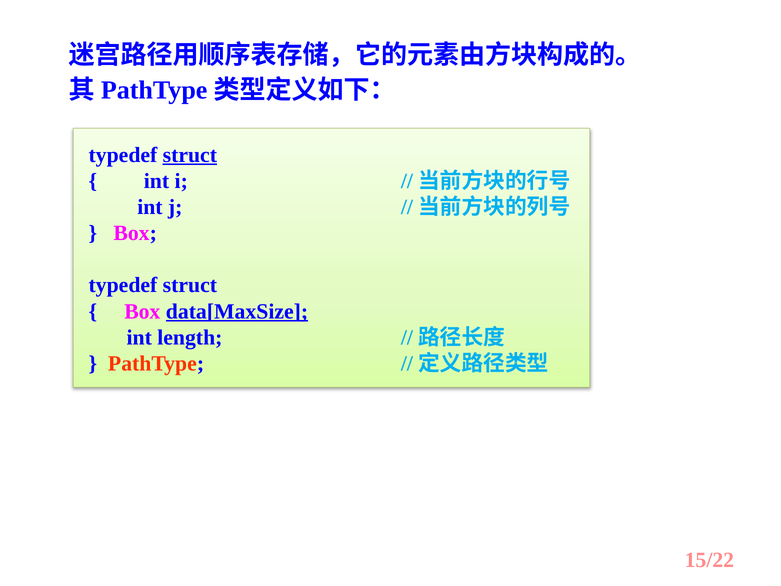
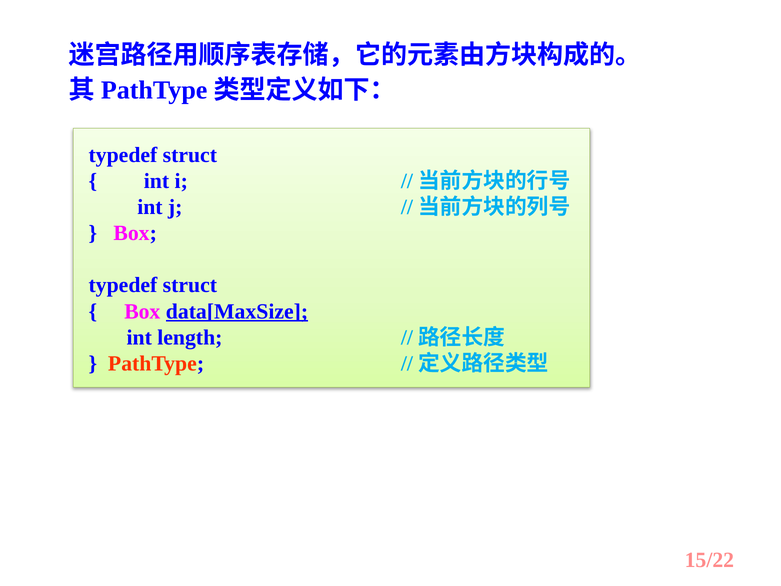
struct at (190, 155) underline: present -> none
